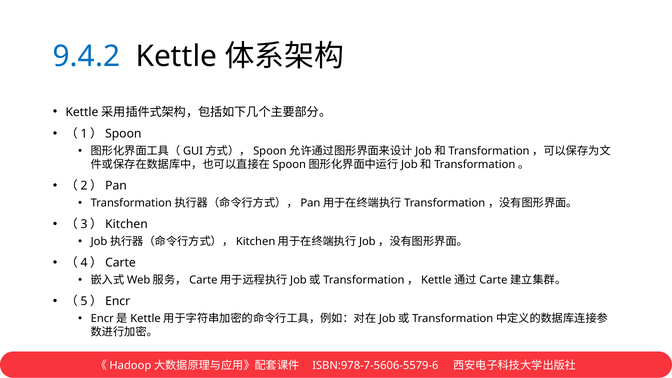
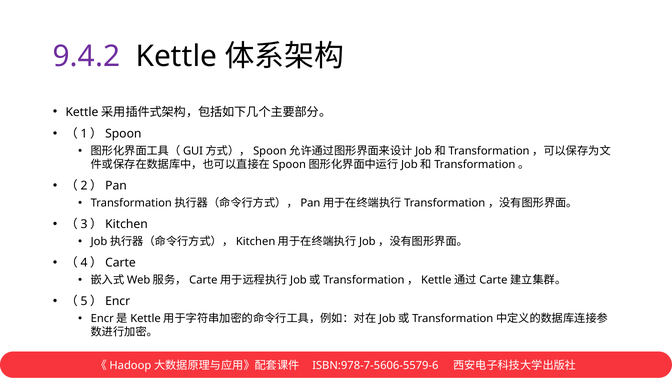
9.4.2 colour: blue -> purple
